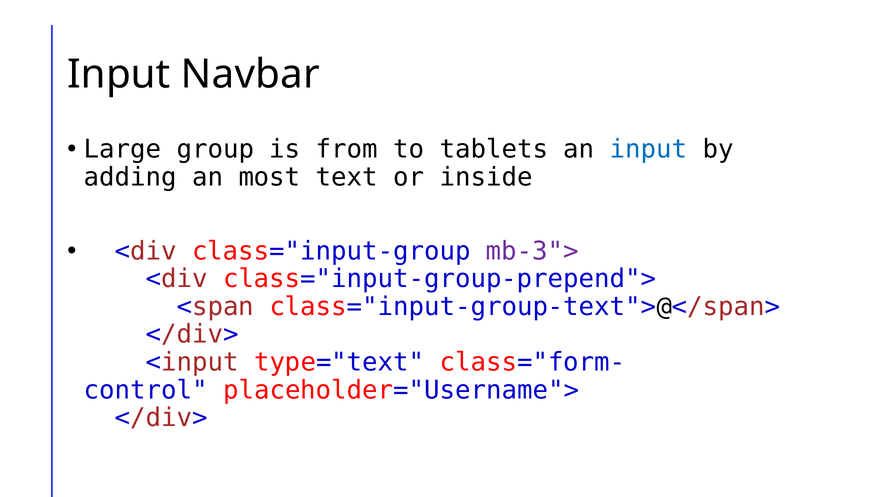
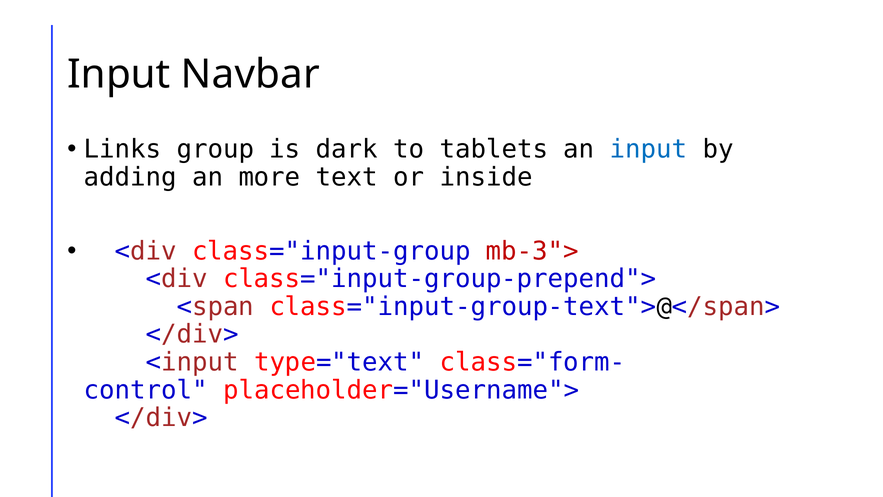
Large: Large -> Links
from: from -> dark
most: most -> more
mb-3"> colour: purple -> red
